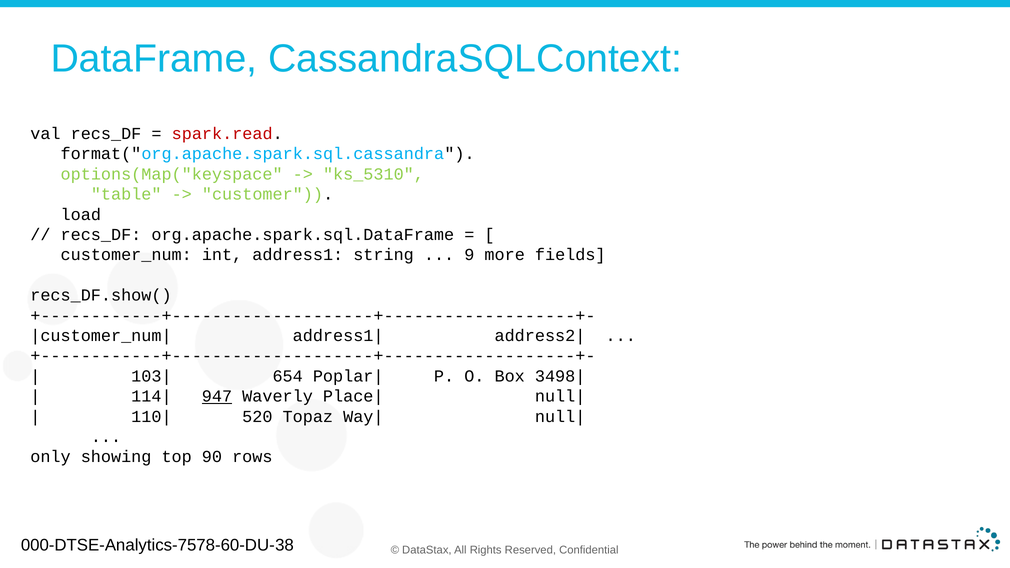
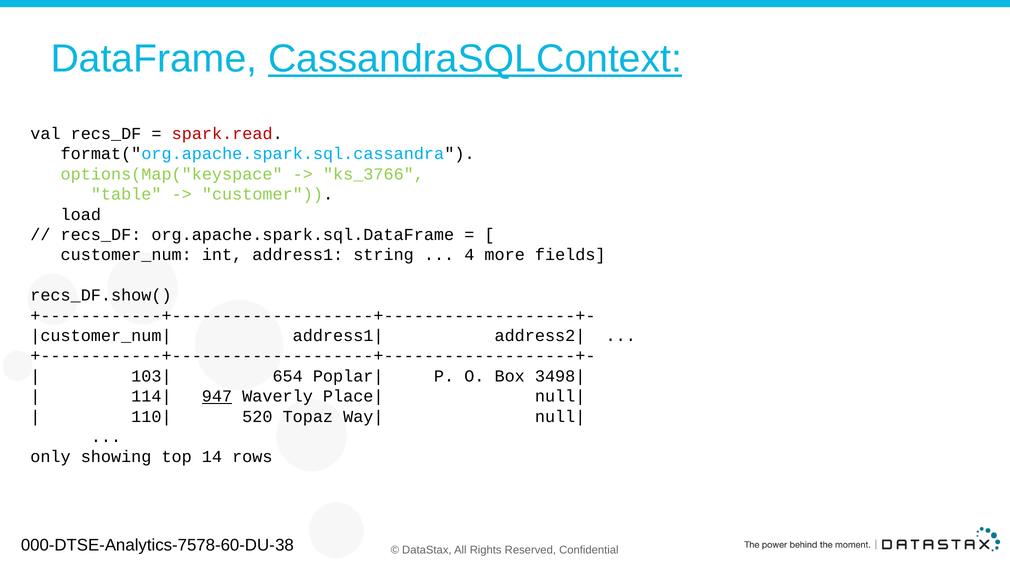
CassandraSQLContext underline: none -> present
ks_5310: ks_5310 -> ks_3766
9: 9 -> 4
90: 90 -> 14
